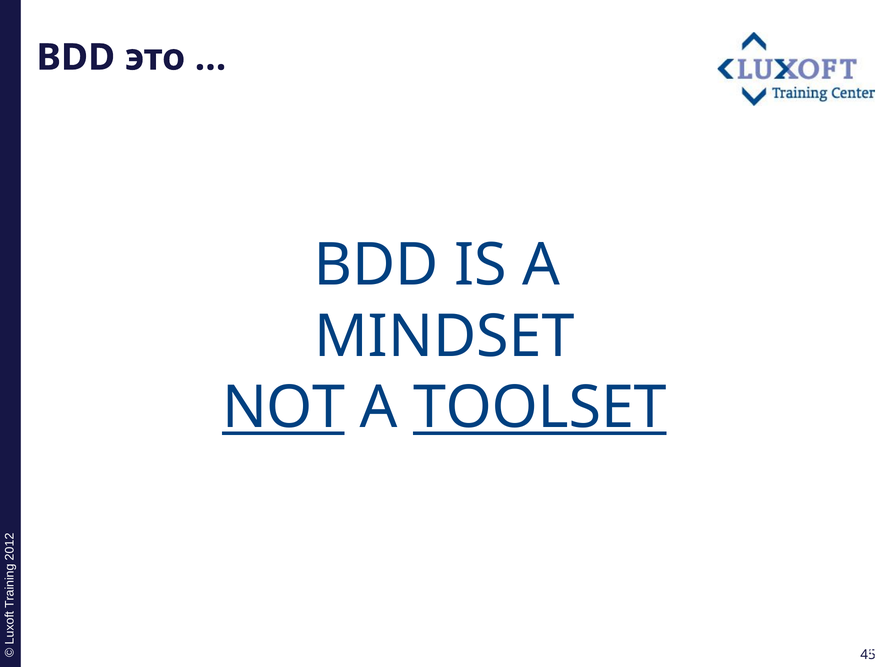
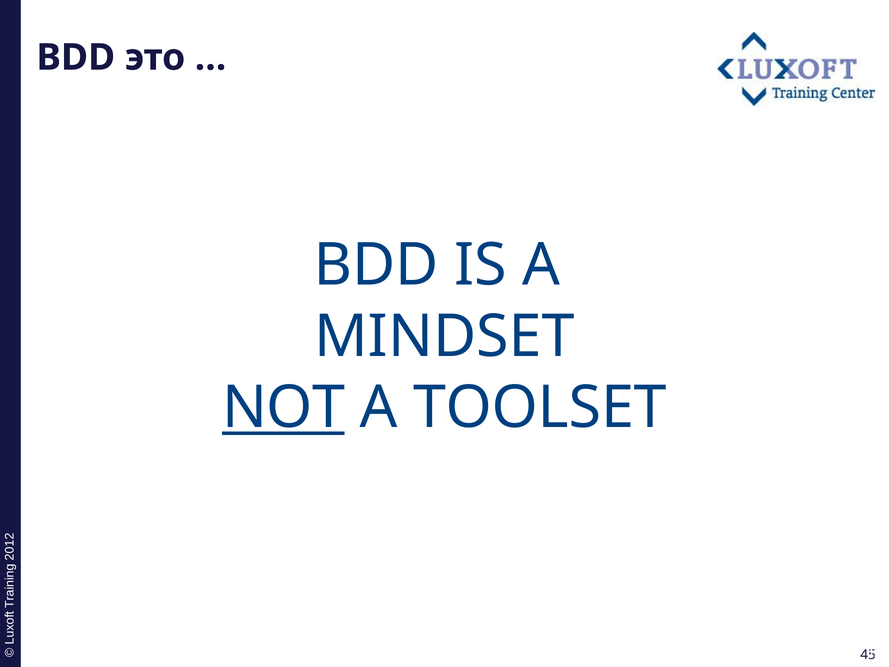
TOOLSET underline: present -> none
